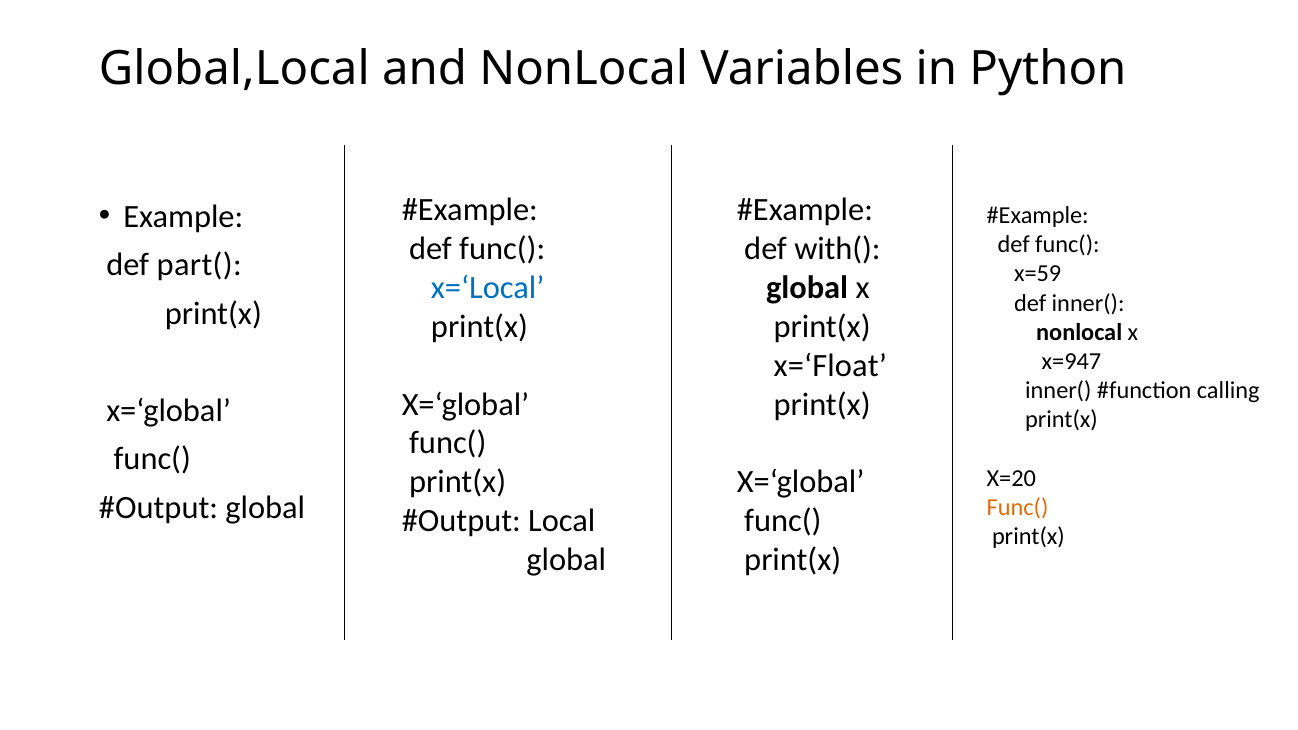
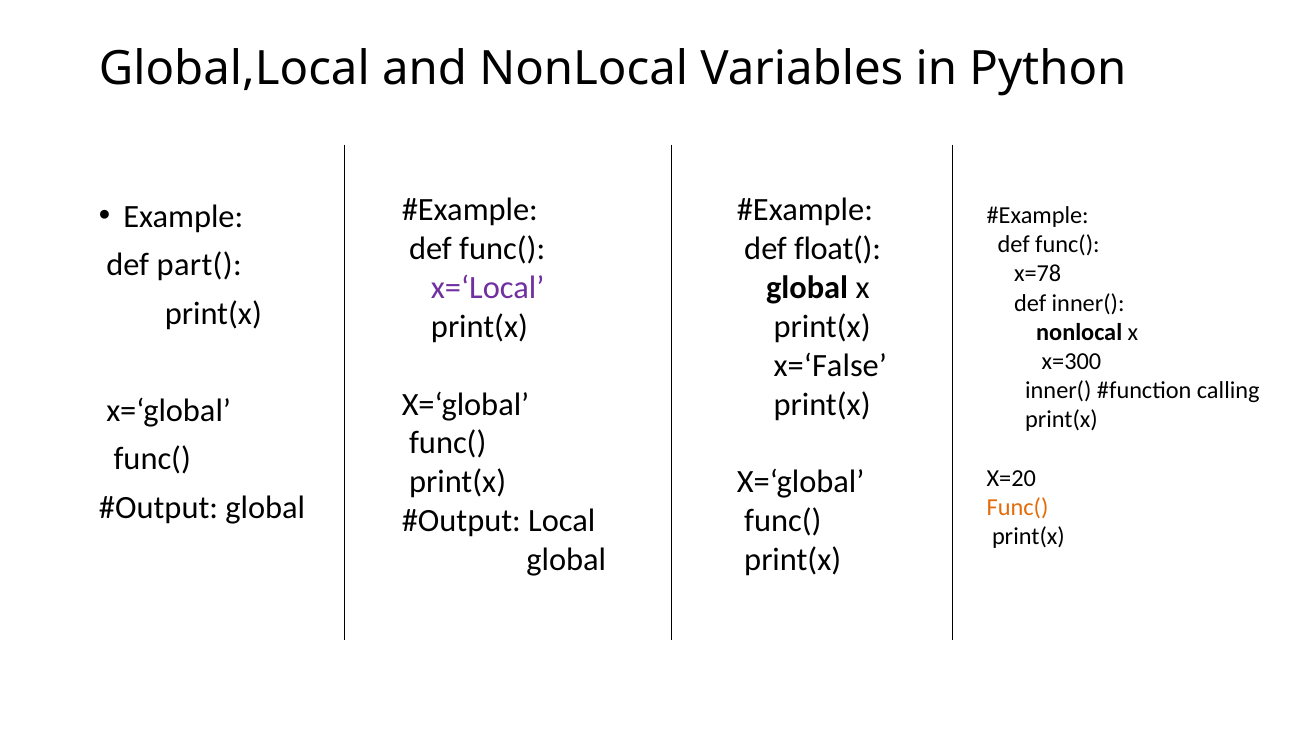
with(: with( -> float(
x=59: x=59 -> x=78
x=‘Local colour: blue -> purple
x=947: x=947 -> x=300
x=‘Float: x=‘Float -> x=‘False
